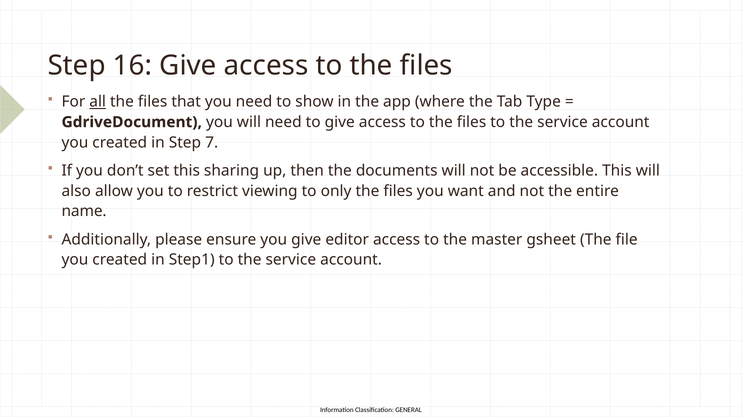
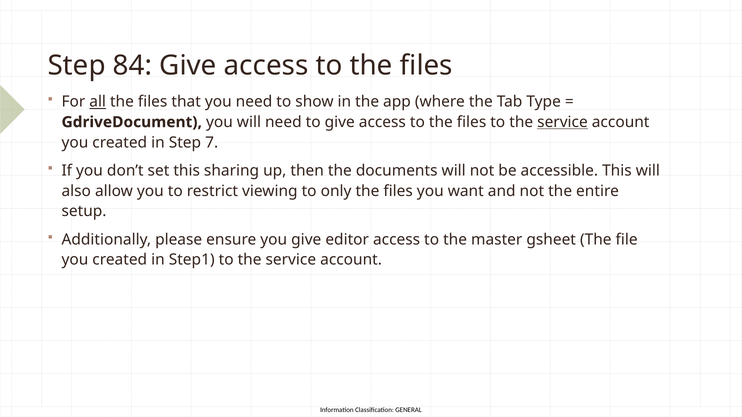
16: 16 -> 84
service at (562, 122) underline: none -> present
name: name -> setup
